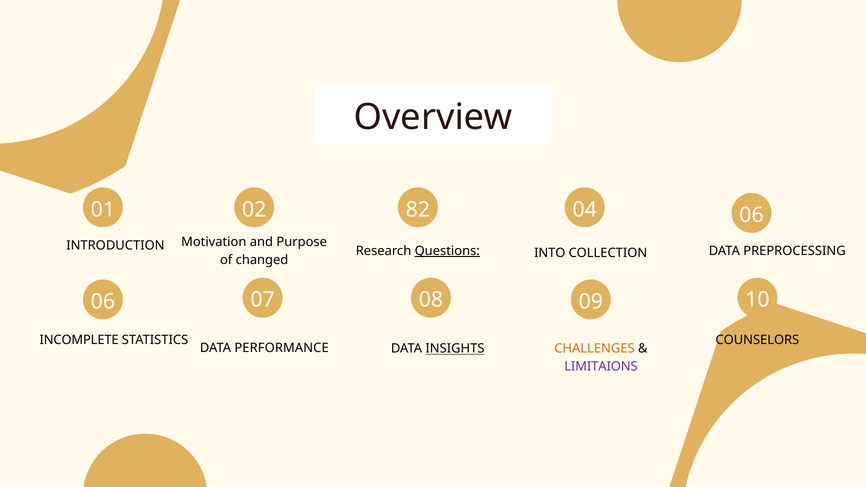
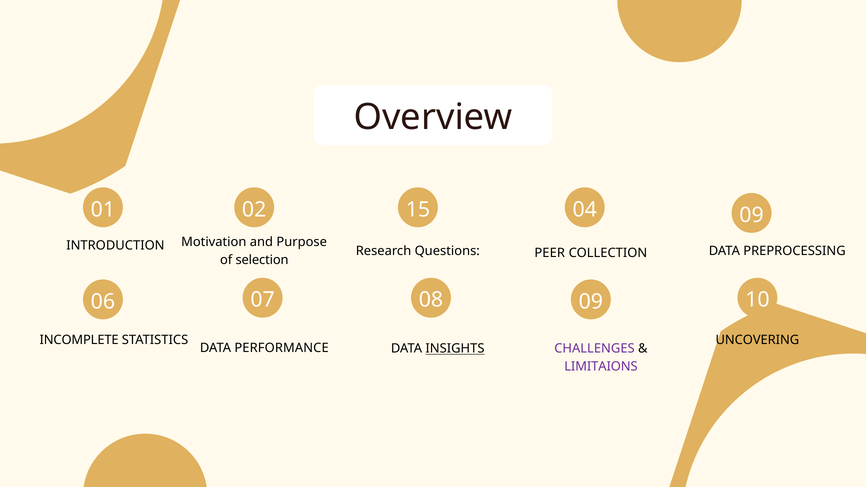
82: 82 -> 15
04 06: 06 -> 09
Questions underline: present -> none
INTO: INTO -> PEER
changed: changed -> selection
COUNSELORS: COUNSELORS -> UNCOVERING
CHALLENGES colour: orange -> purple
